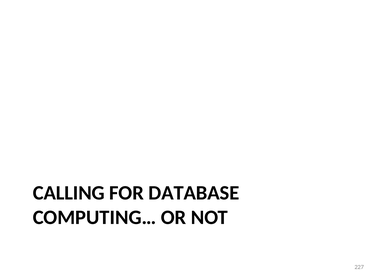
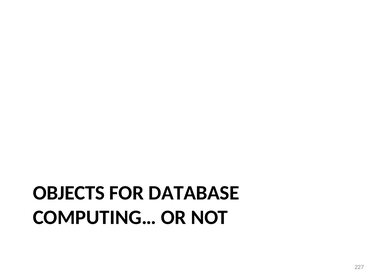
CALLING: CALLING -> OBJECTS
